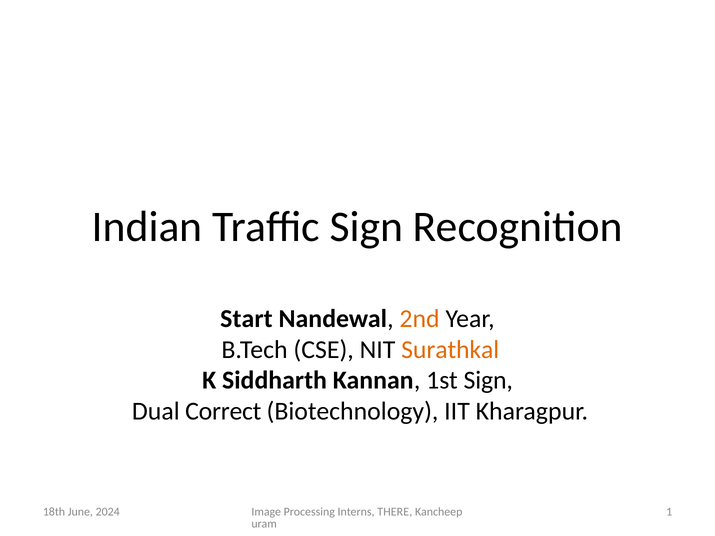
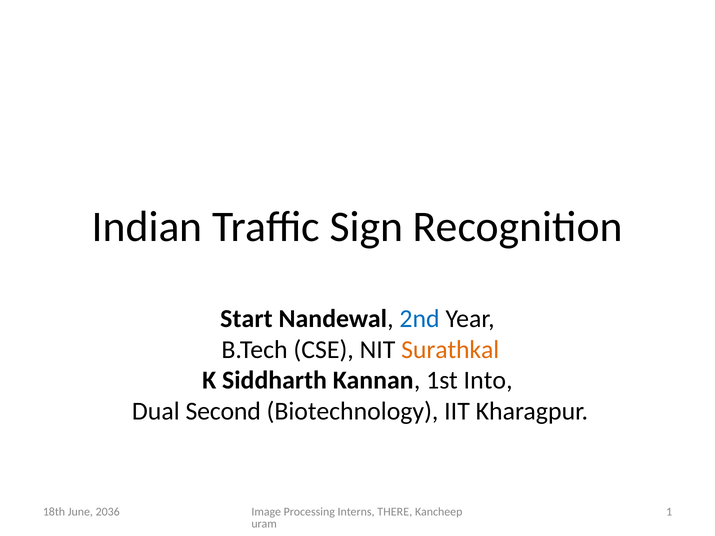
2nd colour: orange -> blue
1st Sign: Sign -> Into
Correct: Correct -> Second
2024: 2024 -> 2036
